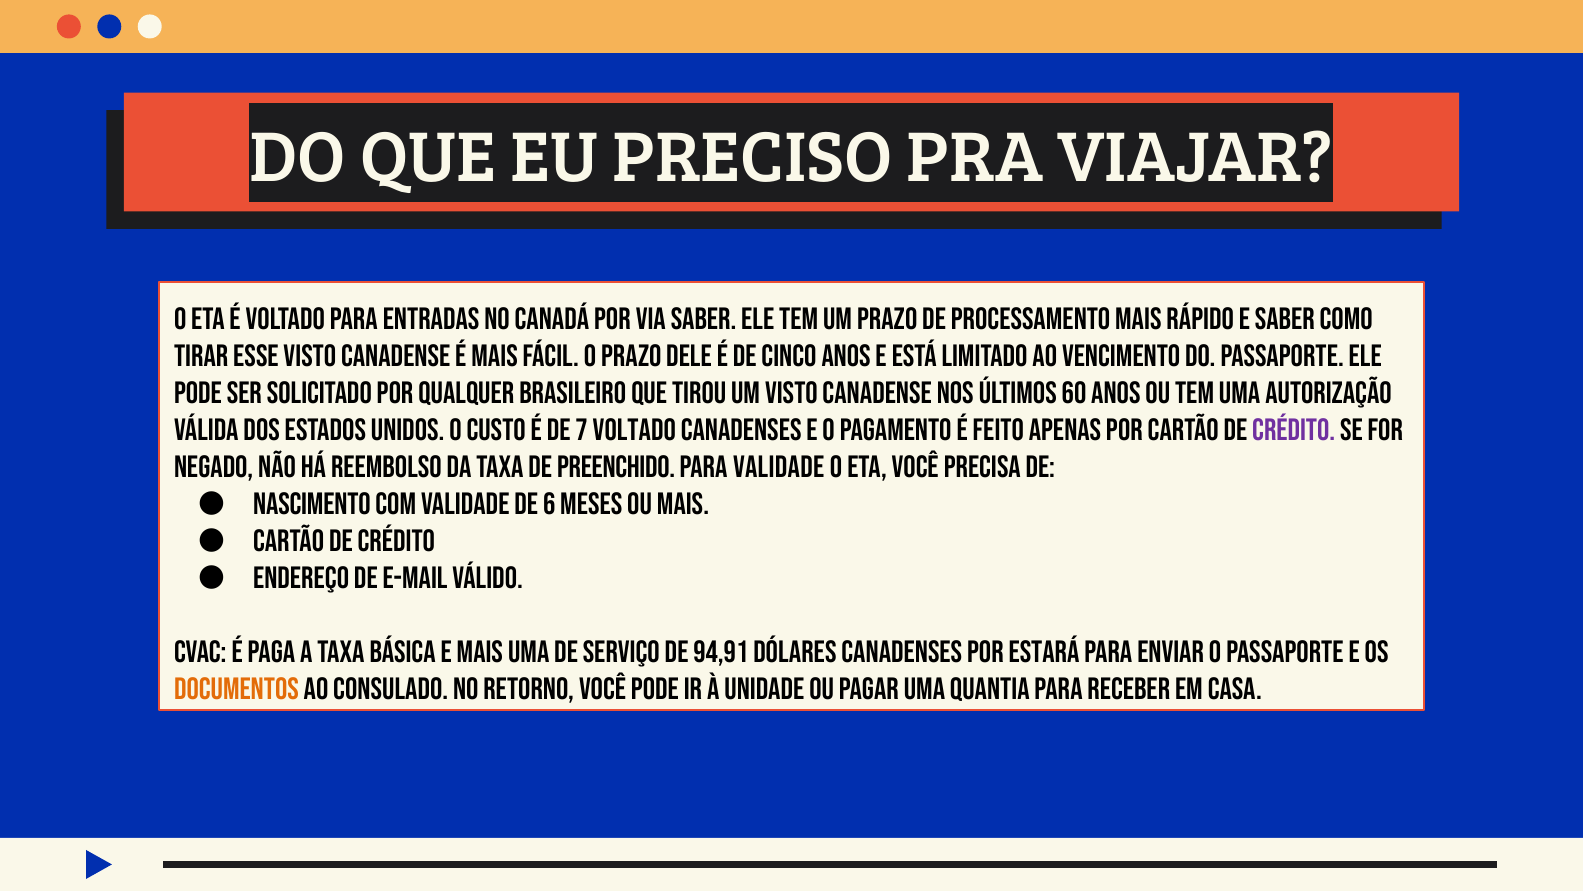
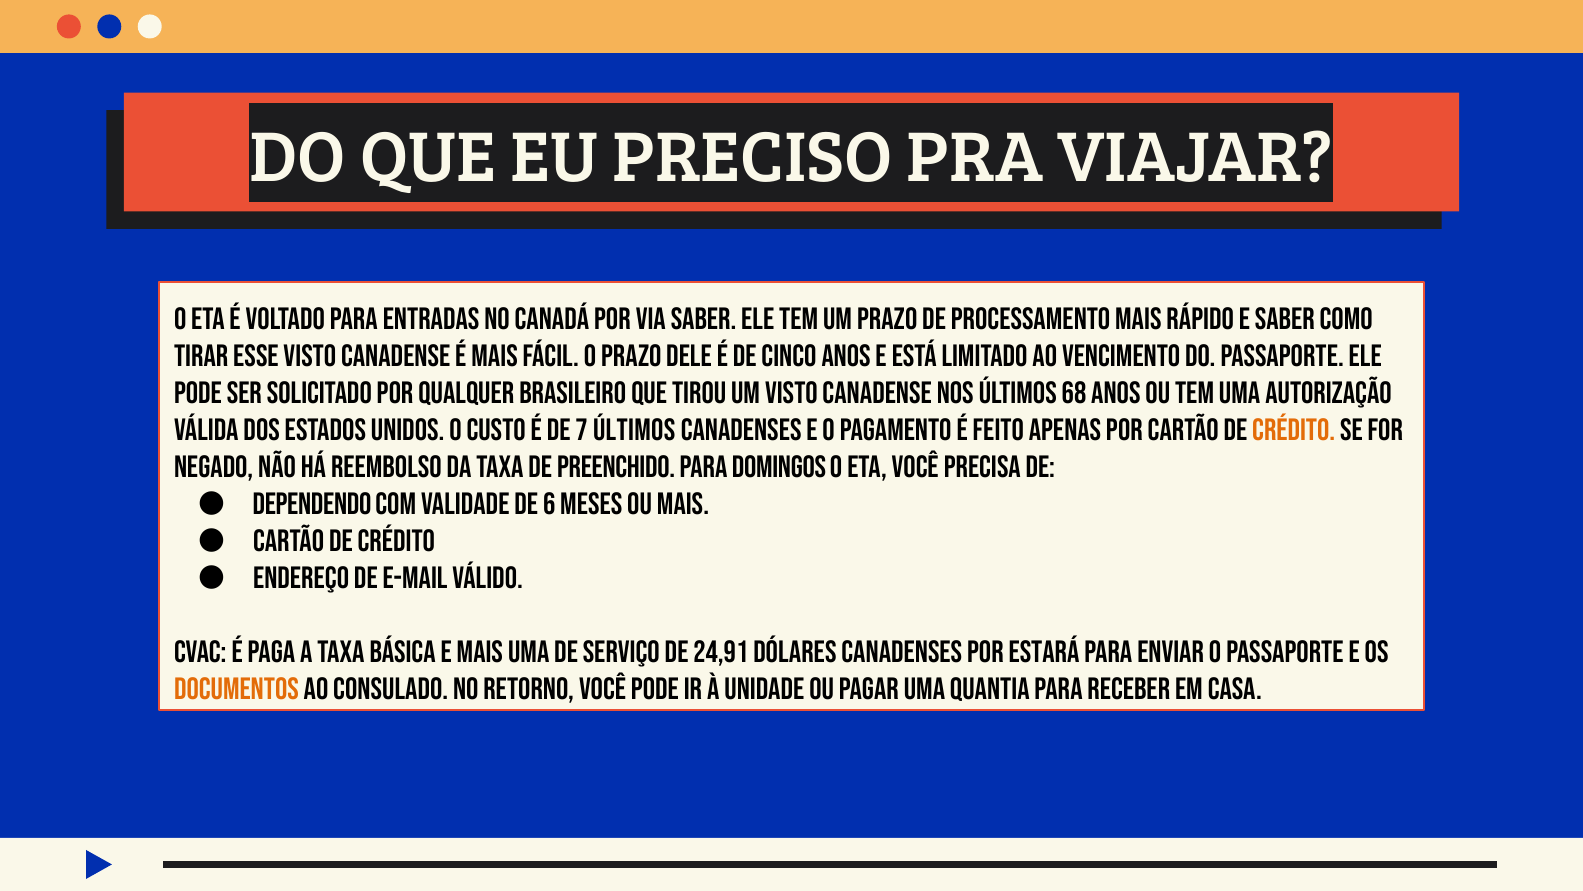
60: 60 -> 68
7 voltado: voltado -> últimos
crédito at (1294, 430) colour: purple -> orange
Para validade: validade -> domingos
Nascimento: Nascimento -> Dependendo
94,91: 94,91 -> 24,91
